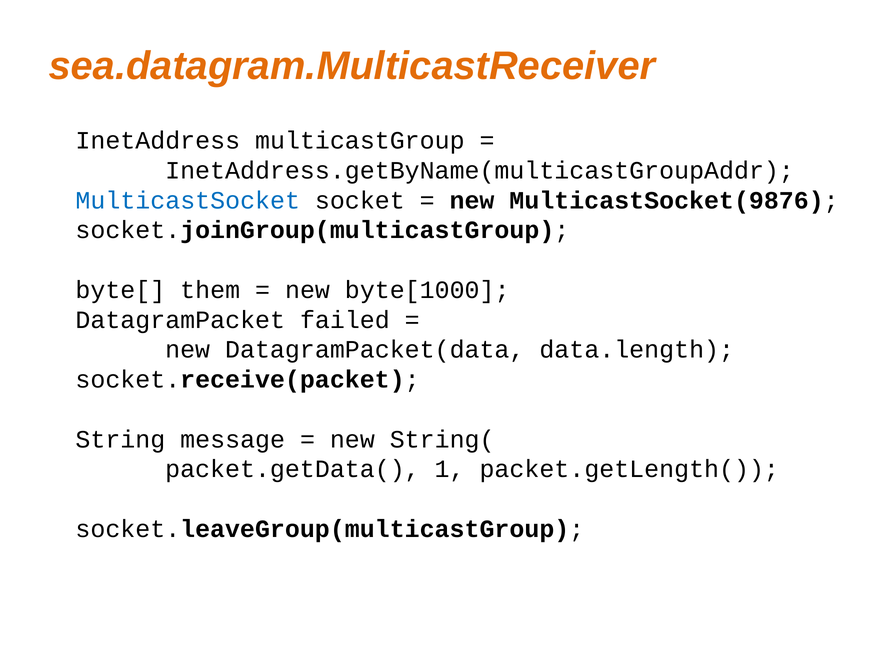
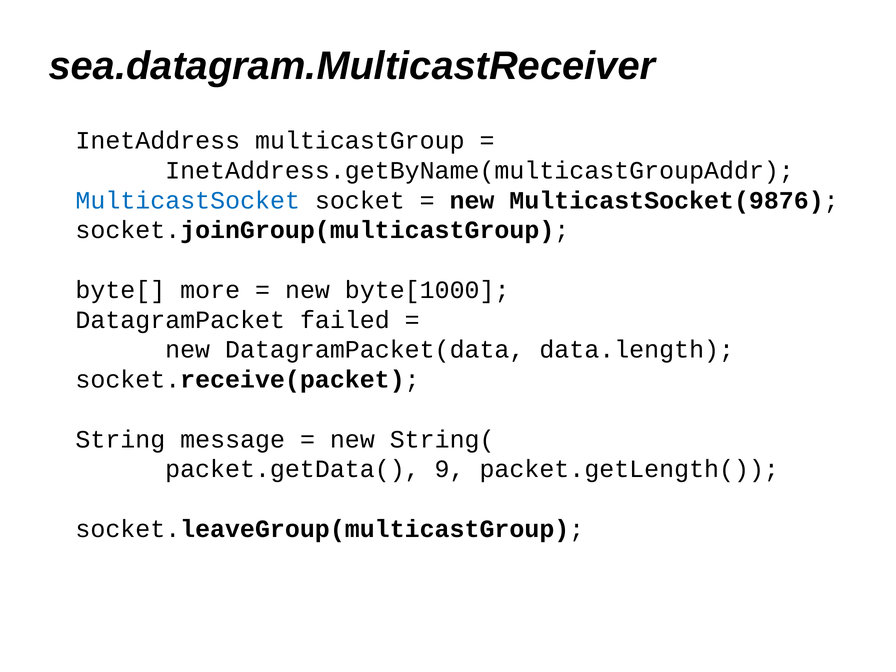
sea.datagram.MulticastReceiver colour: orange -> black
them: them -> more
1: 1 -> 9
